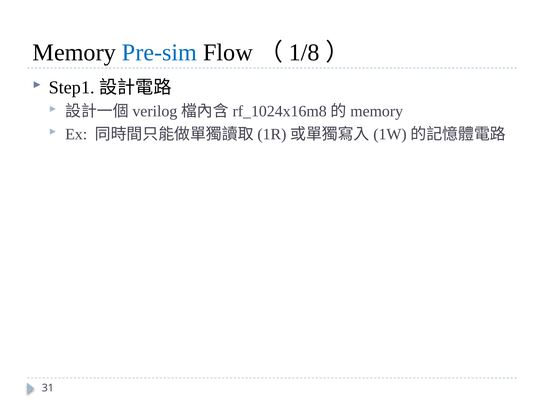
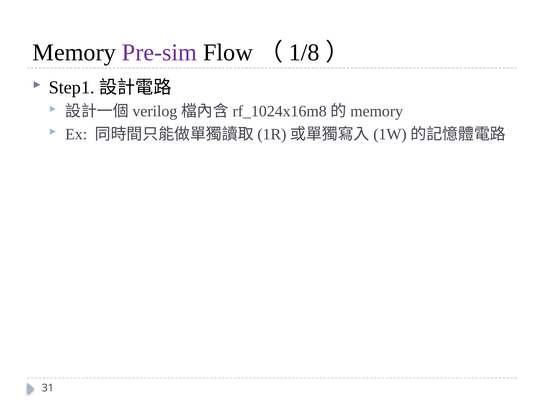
Pre-sim colour: blue -> purple
